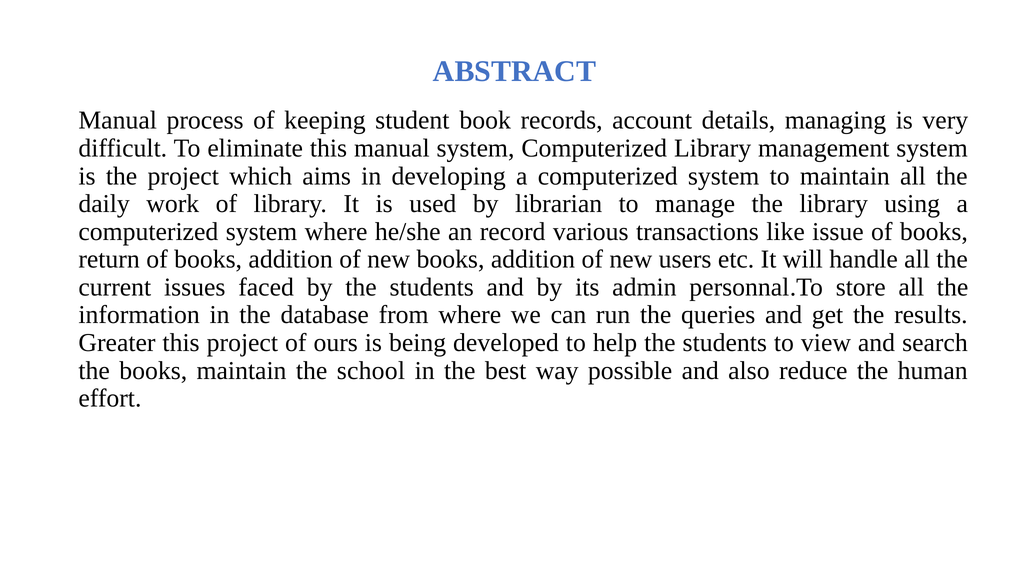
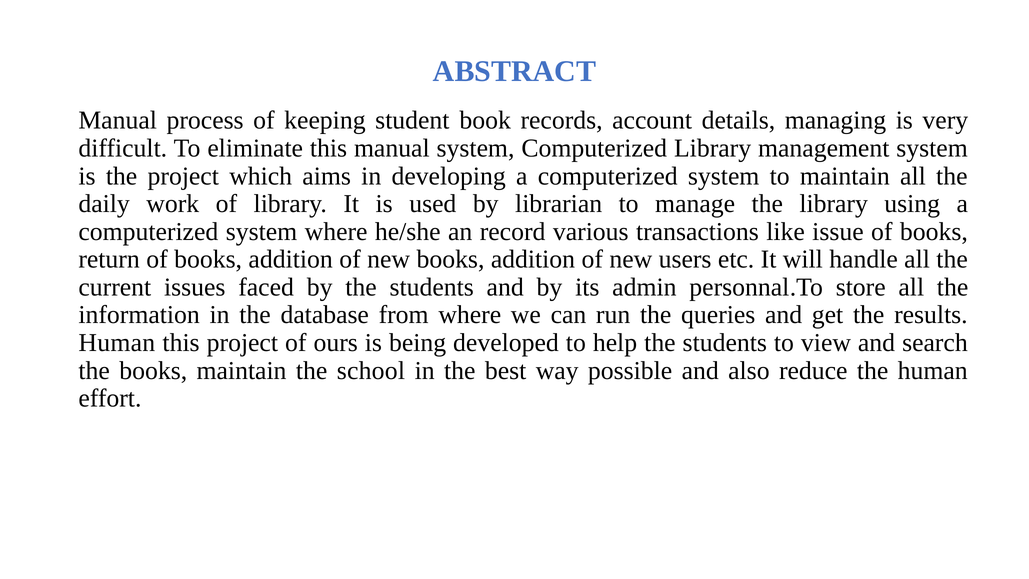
Greater at (117, 343): Greater -> Human
